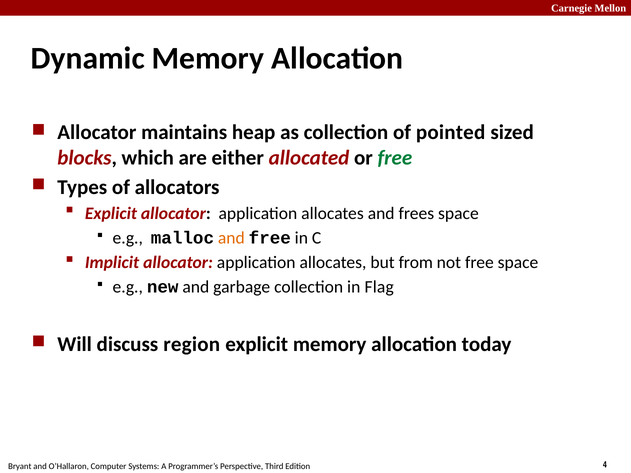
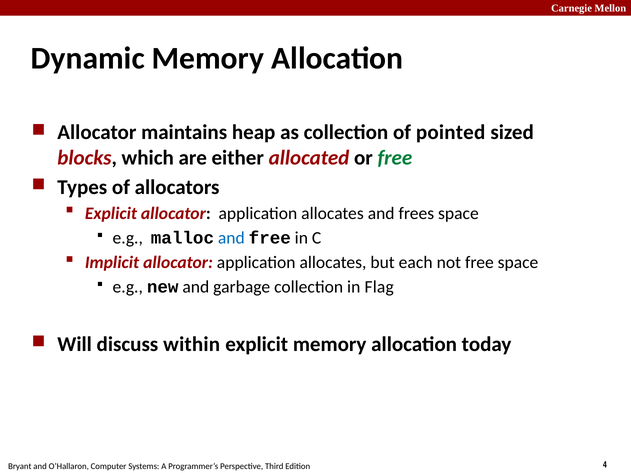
and at (231, 238) colour: orange -> blue
from: from -> each
region: region -> within
